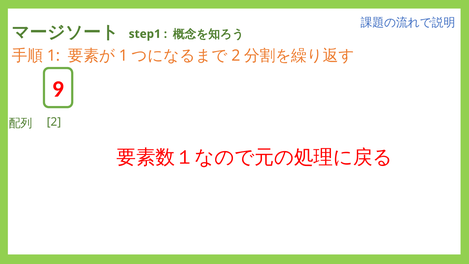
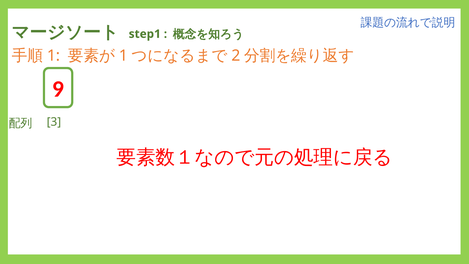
2 at (54, 122): 2 -> 3
